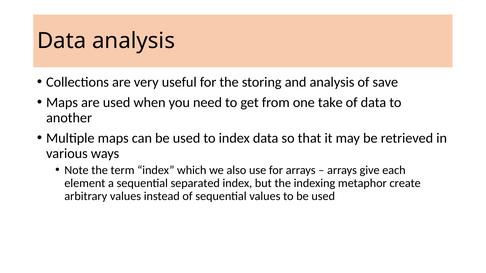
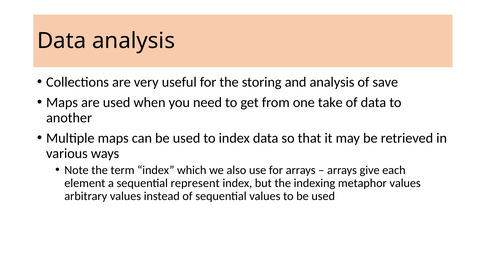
separated: separated -> represent
metaphor create: create -> values
